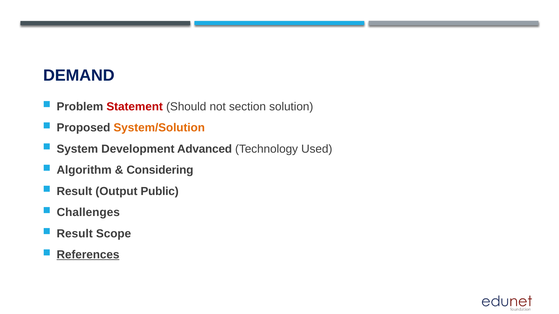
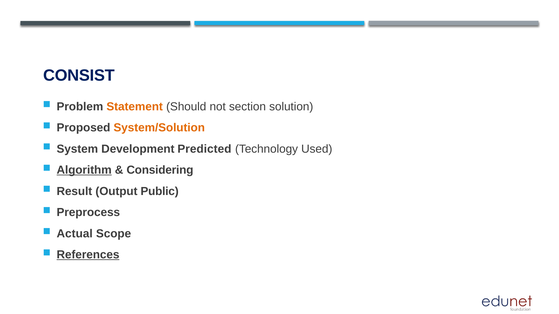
DEMAND: DEMAND -> CONSIST
Statement colour: red -> orange
Advanced: Advanced -> Predicted
Algorithm underline: none -> present
Challenges: Challenges -> Preprocess
Result at (75, 234): Result -> Actual
